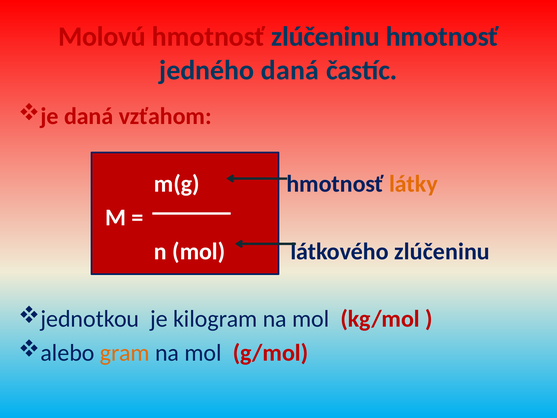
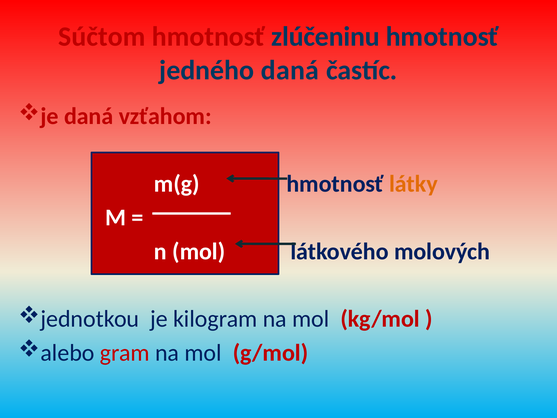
Molovú: Molovú -> Súčtom
látkového zlúčeninu: zlúčeninu -> molových
gram colour: orange -> red
